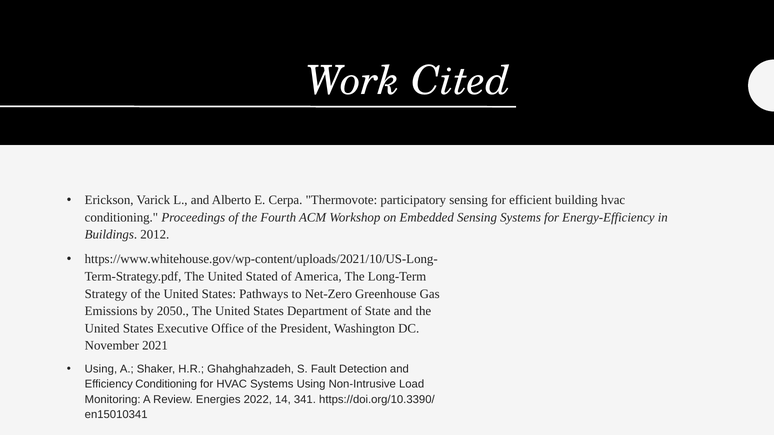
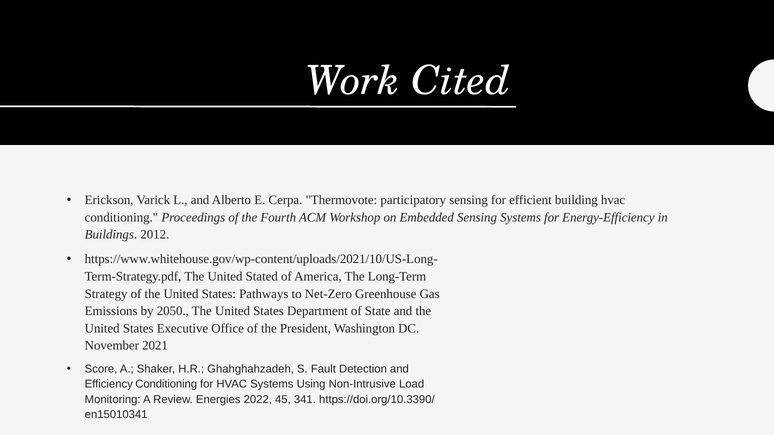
Using at (101, 369): Using -> Score
14: 14 -> 45
